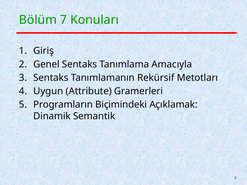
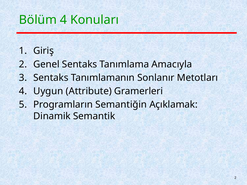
Bölüm 7: 7 -> 4
Rekürsif: Rekürsif -> Sonlanır
Biçimindeki: Biçimindeki -> Semantiğin
